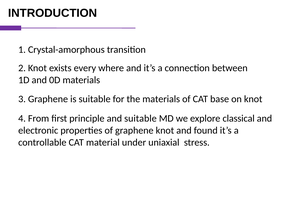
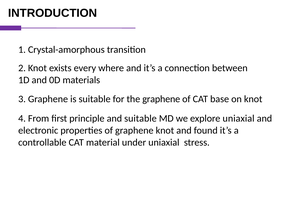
the materials: materials -> graphene
explore classical: classical -> uniaxial
